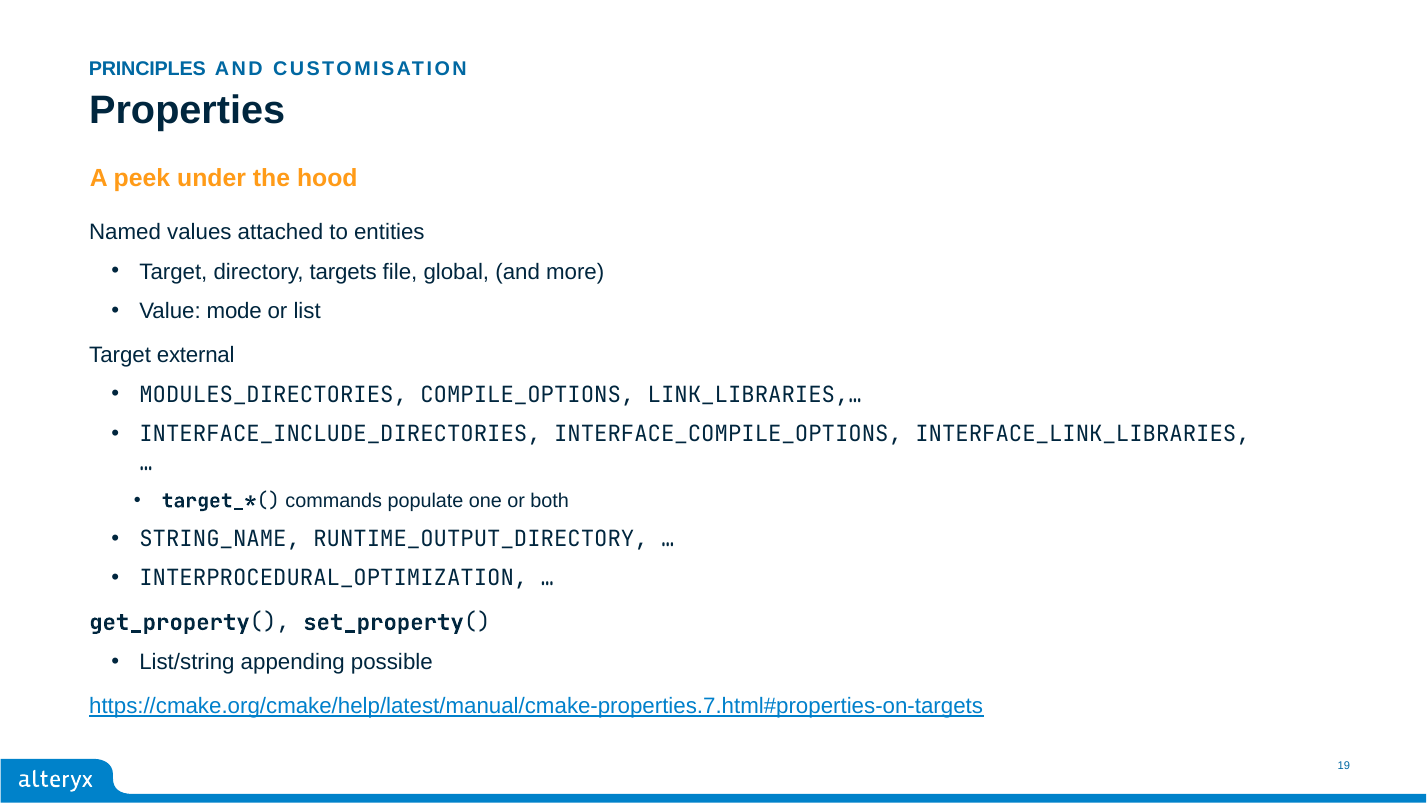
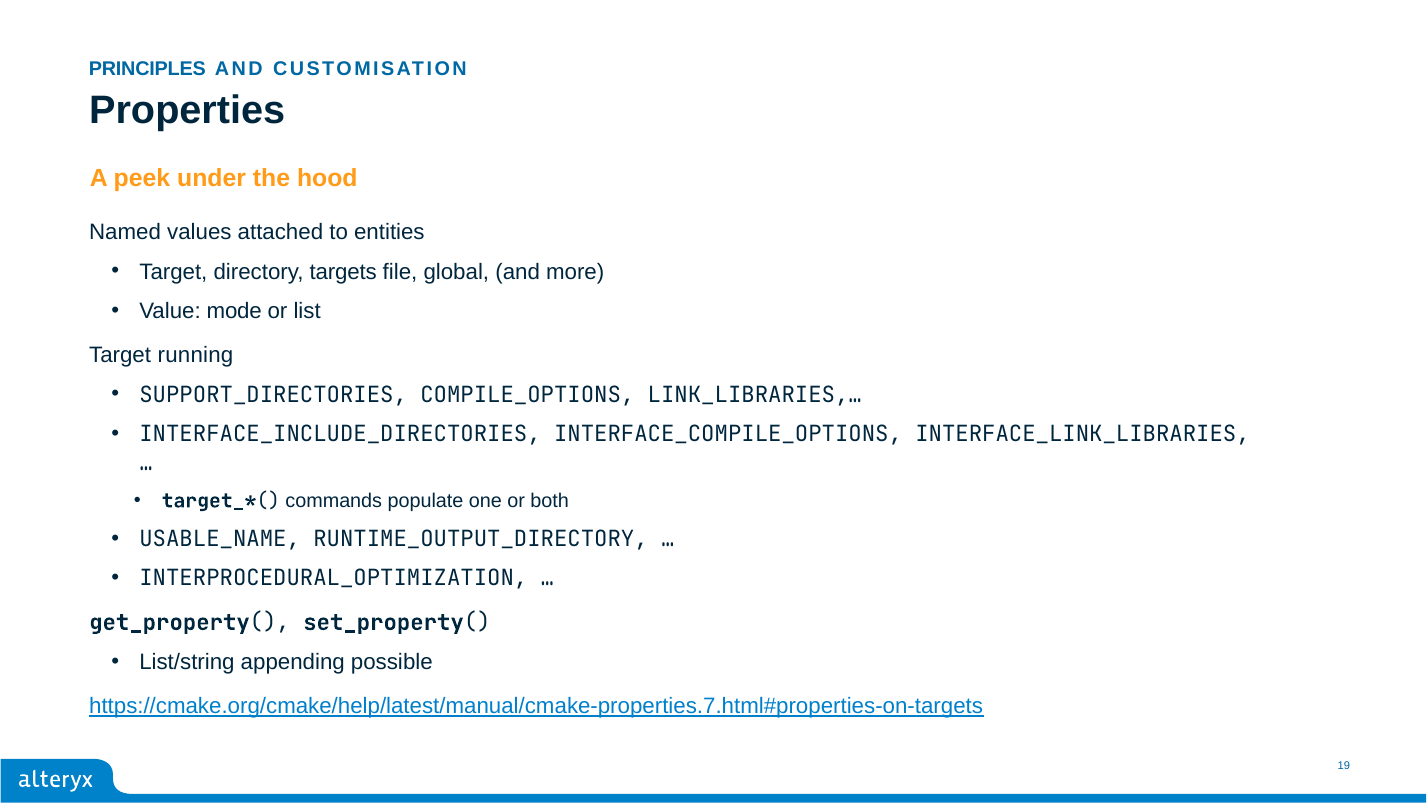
external: external -> running
MODULES_DIRECTORIES: MODULES_DIRECTORIES -> SUPPORT_DIRECTORIES
STRING_NAME: STRING_NAME -> USABLE_NAME
